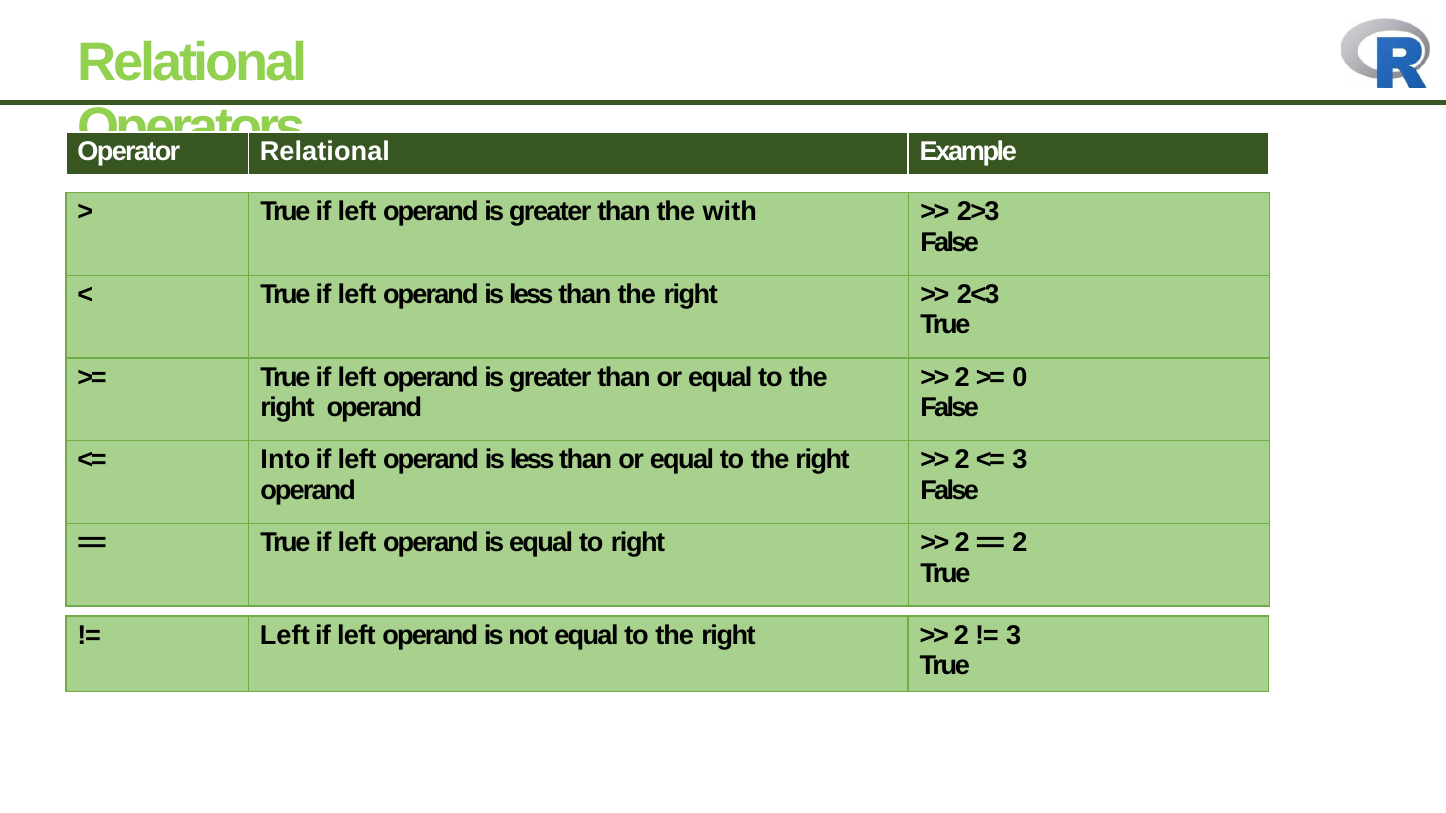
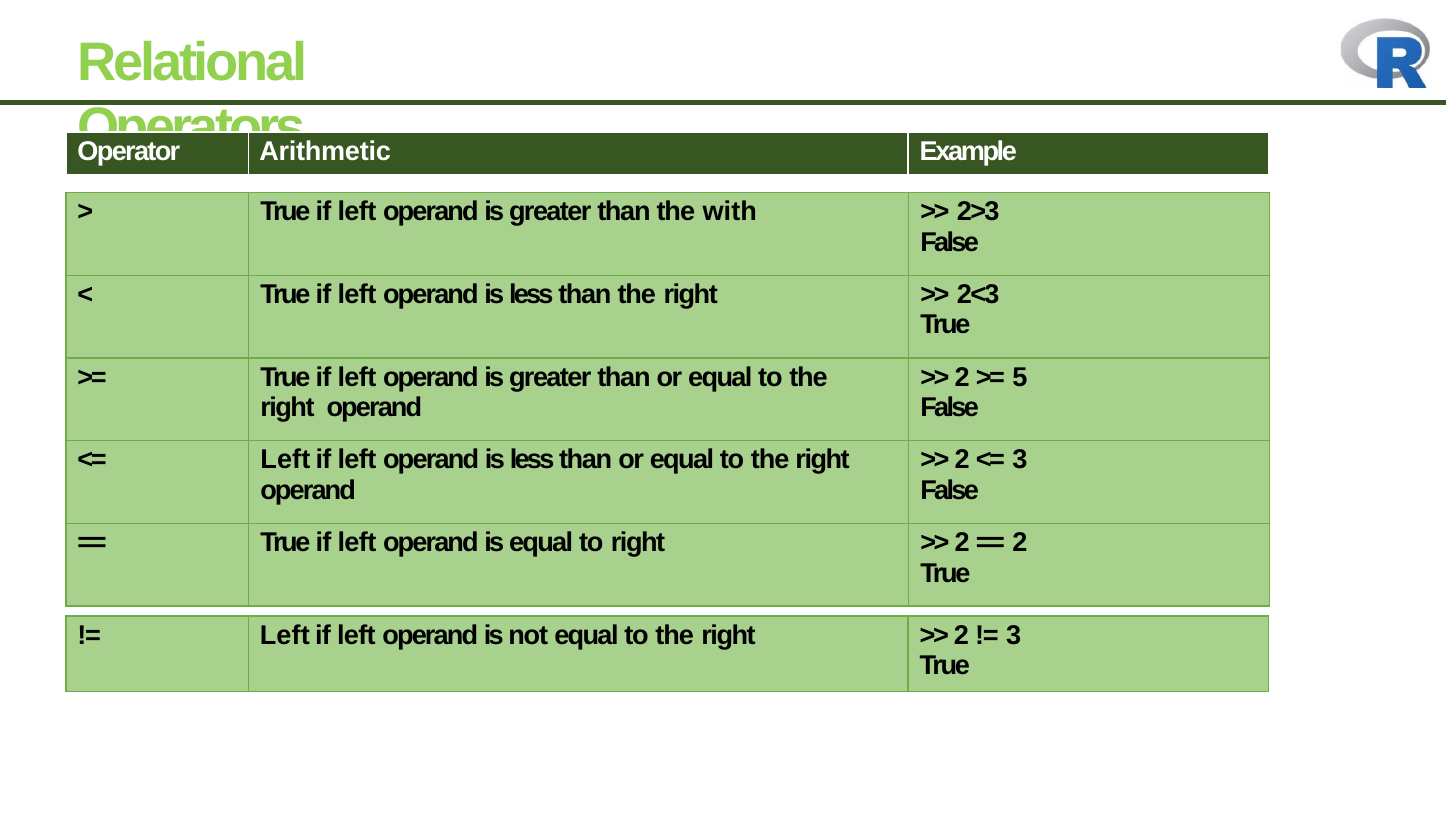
Relational at (325, 151): Relational -> Arithmetic
0: 0 -> 5
Into at (285, 460): Into -> Left
